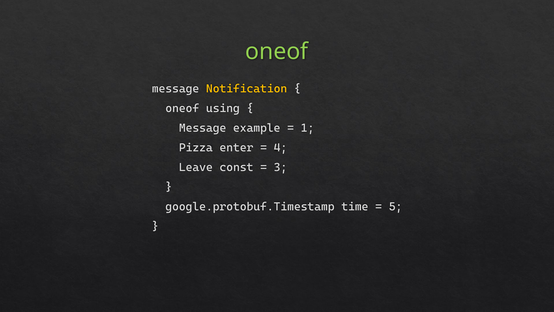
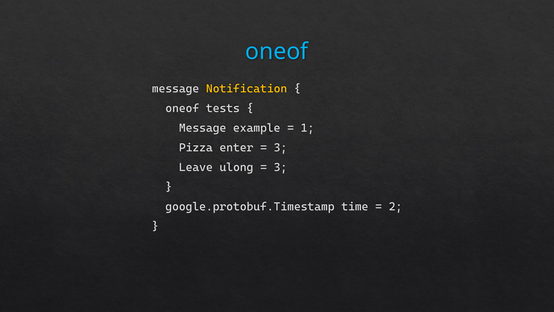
oneof at (277, 51) colour: light green -> light blue
using: using -> tests
4 at (280, 147): 4 -> 3
const: const -> ulong
5: 5 -> 2
